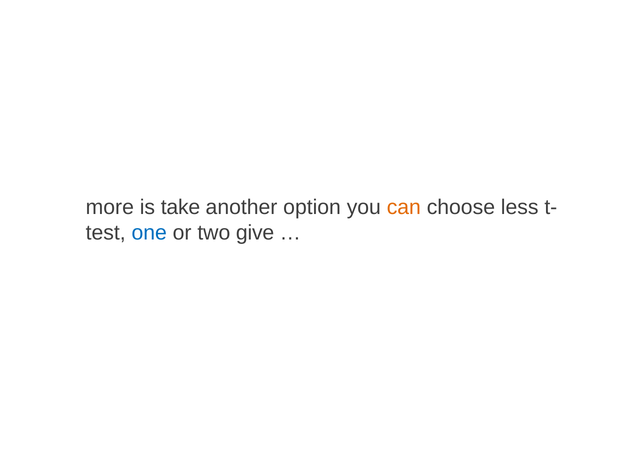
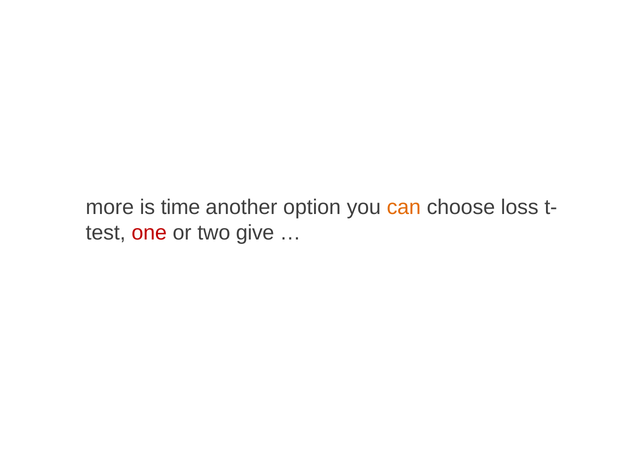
take: take -> time
less: less -> loss
one colour: blue -> red
